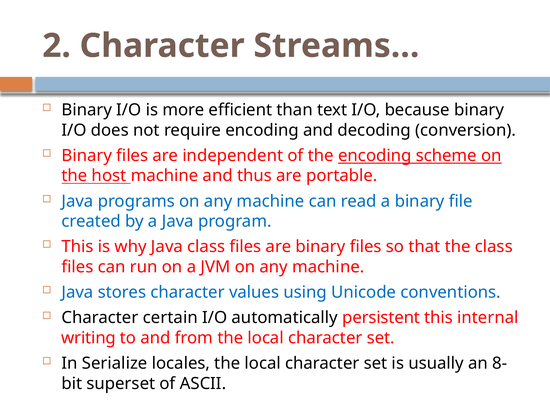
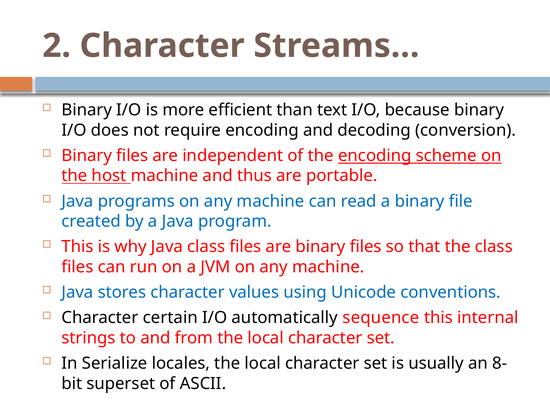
persistent: persistent -> sequence
writing: writing -> strings
